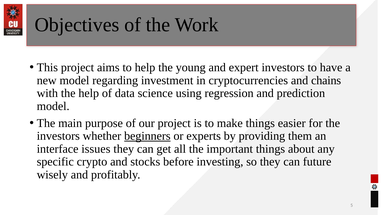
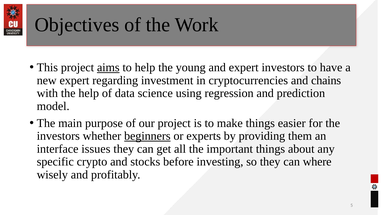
aims underline: none -> present
new model: model -> expert
future: future -> where
